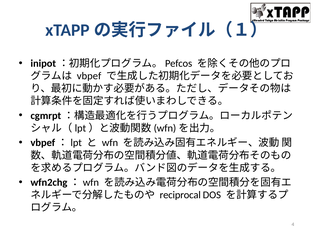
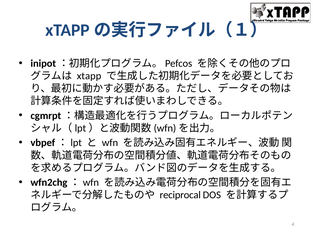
vbpef: vbpef -> xtapp
